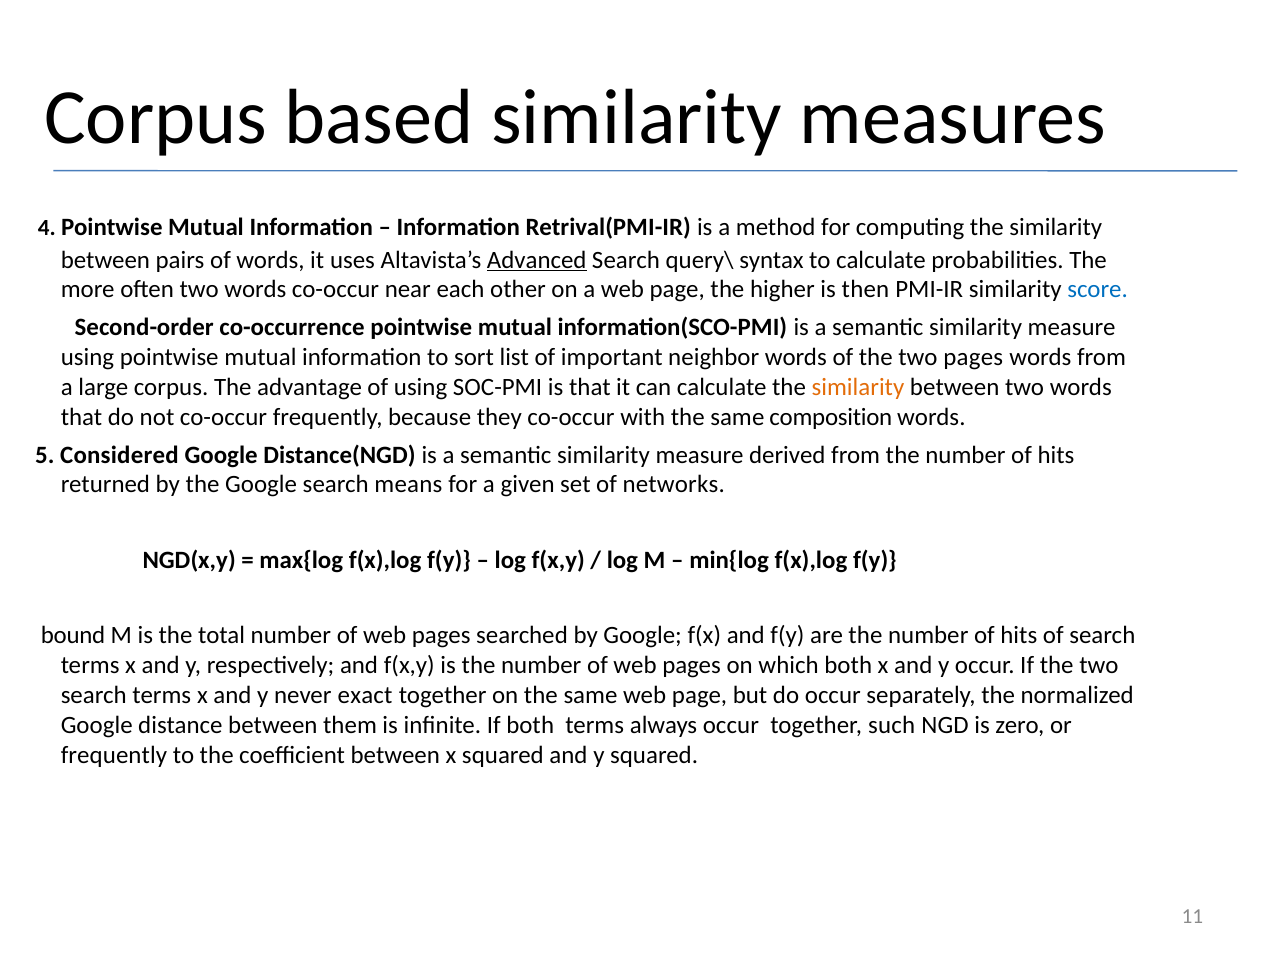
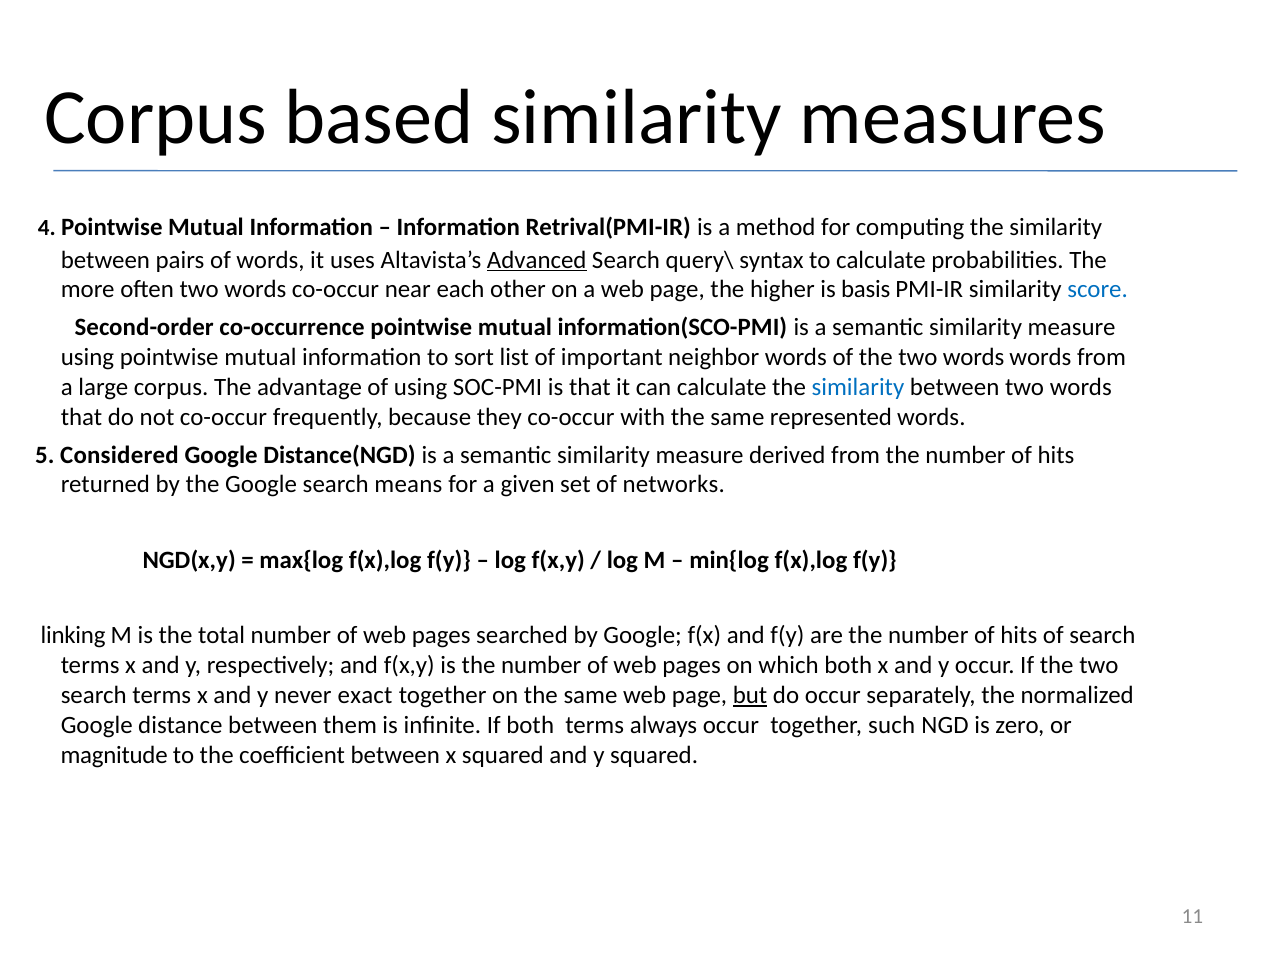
then: then -> basis
the two pages: pages -> words
similarity at (858, 387) colour: orange -> blue
composition: composition -> represented
bound: bound -> linking
but underline: none -> present
frequently at (114, 755): frequently -> magnitude
